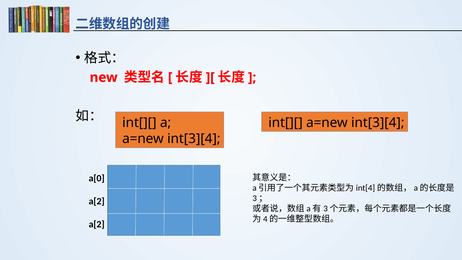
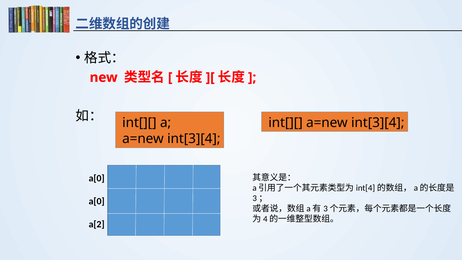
a[2 at (97, 201): a[2 -> a[0
